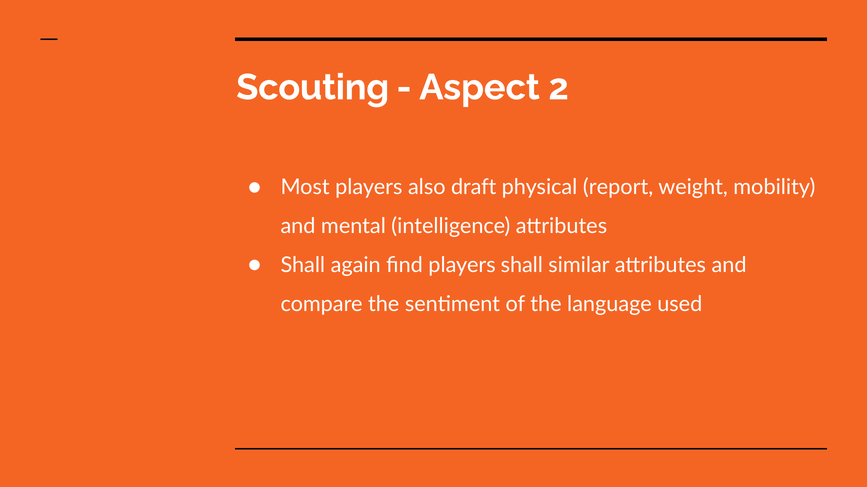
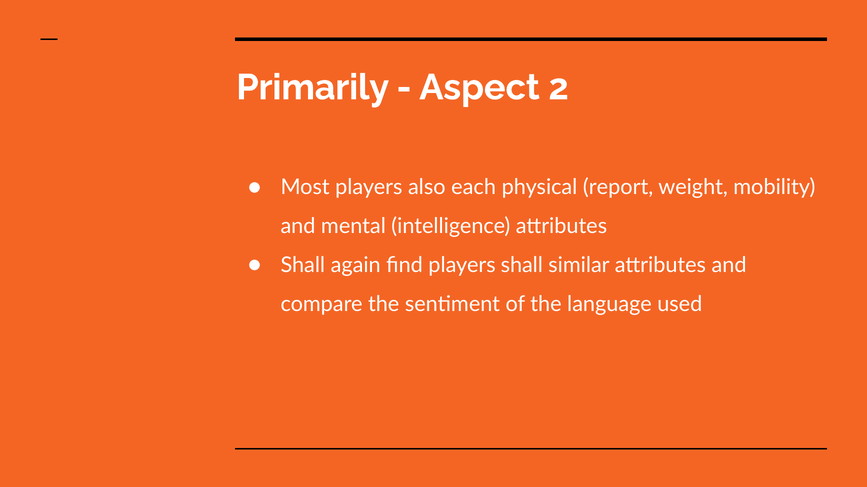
Scouting: Scouting -> Primarily
draft: draft -> each
